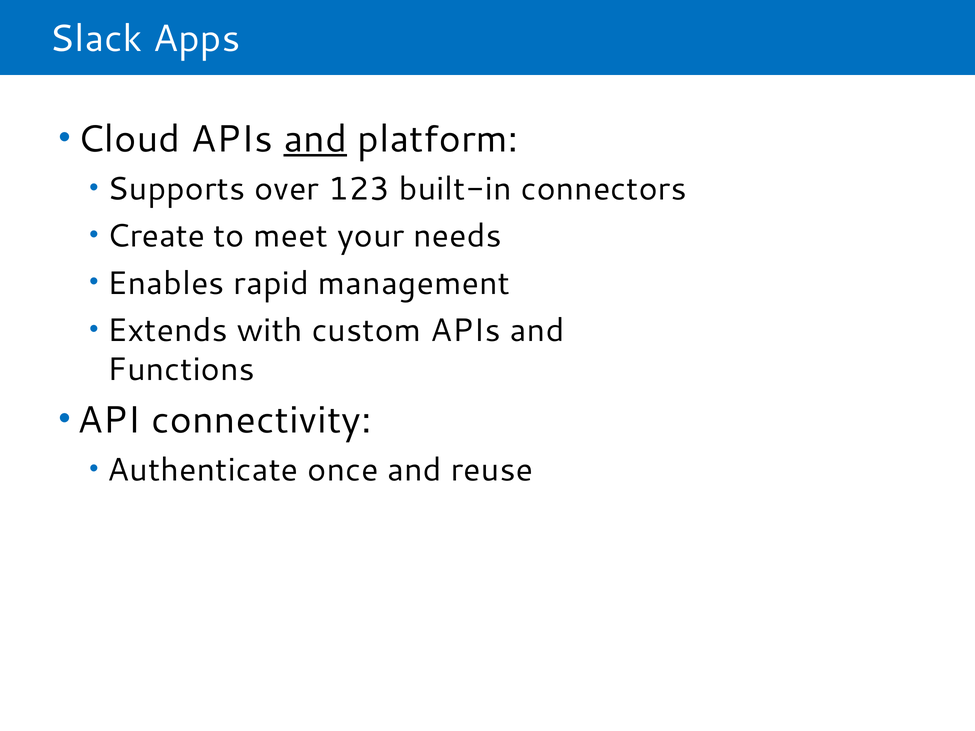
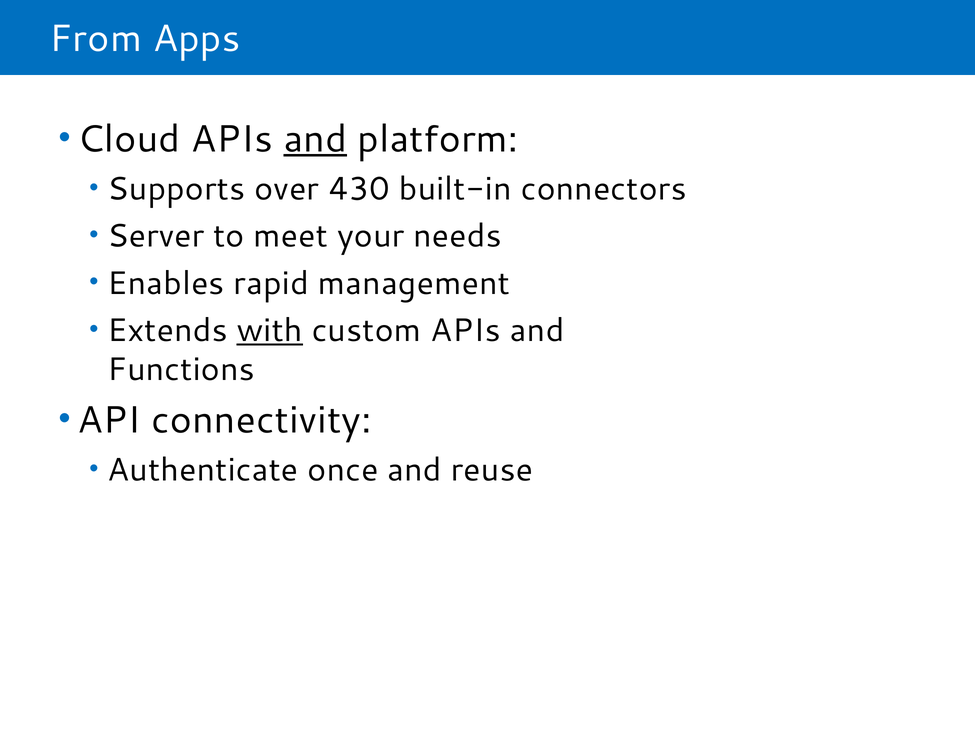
Slack: Slack -> From
123: 123 -> 430
Create: Create -> Server
with underline: none -> present
